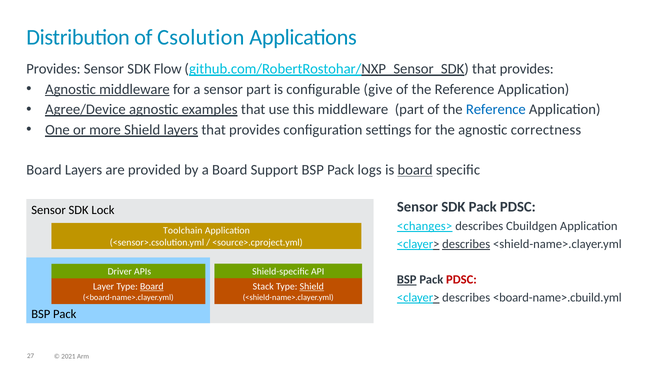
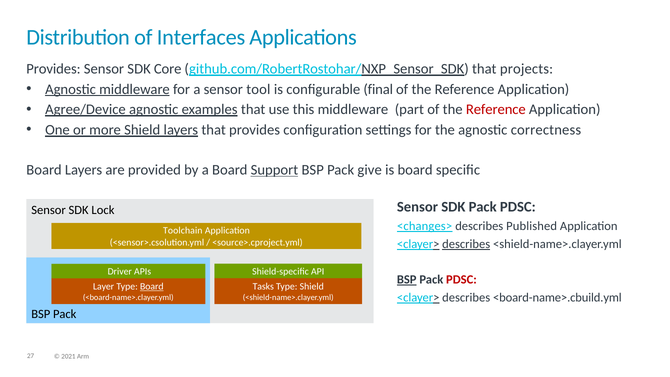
Csolution: Csolution -> Interfaces
Flow: Flow -> Core
github.com/RobertRostohar/NXP_Sensor_SDK that provides: provides -> projects
sensor part: part -> tool
give: give -> final
Reference at (496, 109) colour: blue -> red
Support underline: none -> present
logs: logs -> give
board at (415, 170) underline: present -> none
Cbuildgen: Cbuildgen -> Published
Stack: Stack -> Tasks
Shield at (312, 287) underline: present -> none
